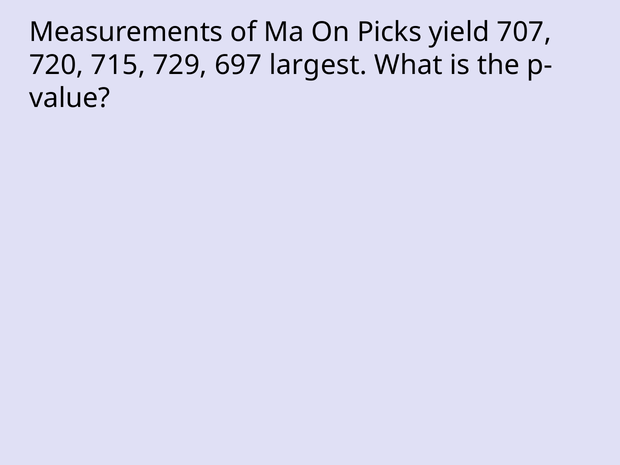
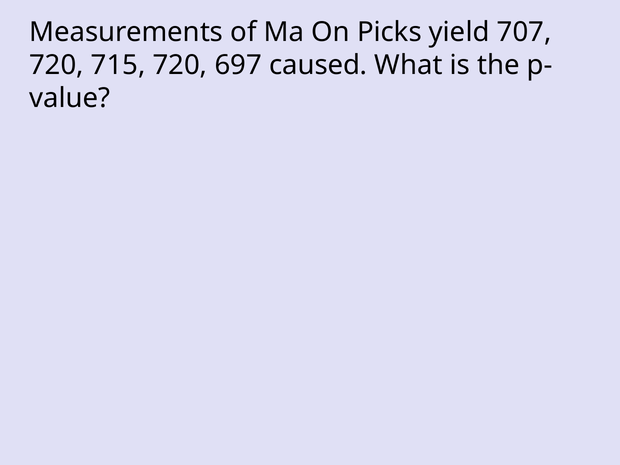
715 729: 729 -> 720
largest: largest -> caused
